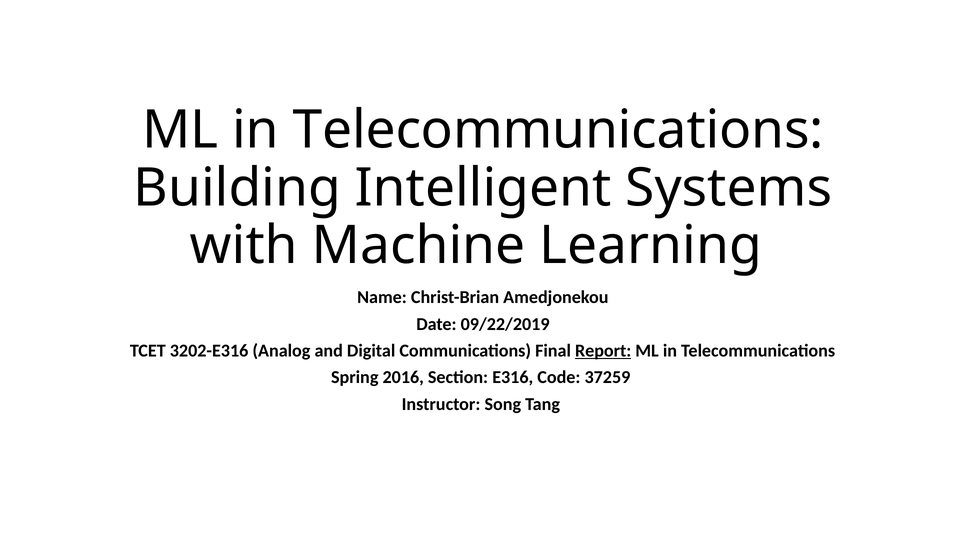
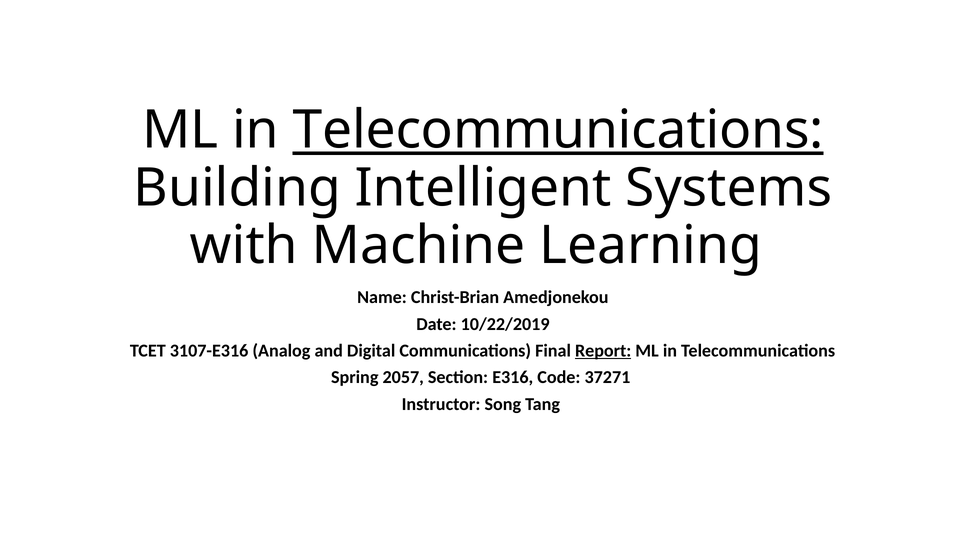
Telecommunications at (558, 130) underline: none -> present
09/22/2019: 09/22/2019 -> 10/22/2019
3202-E316: 3202-E316 -> 3107-E316
2016: 2016 -> 2057
37259: 37259 -> 37271
